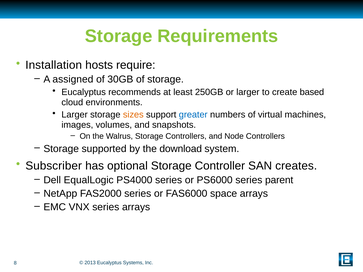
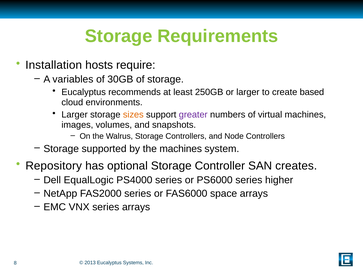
assigned: assigned -> variables
greater colour: blue -> purple
the download: download -> machines
Subscriber: Subscriber -> Repository
parent: parent -> higher
